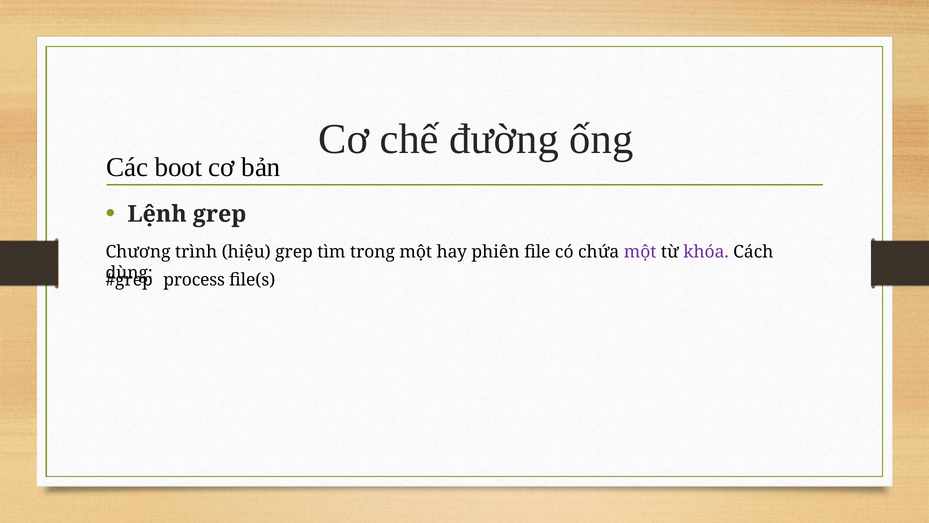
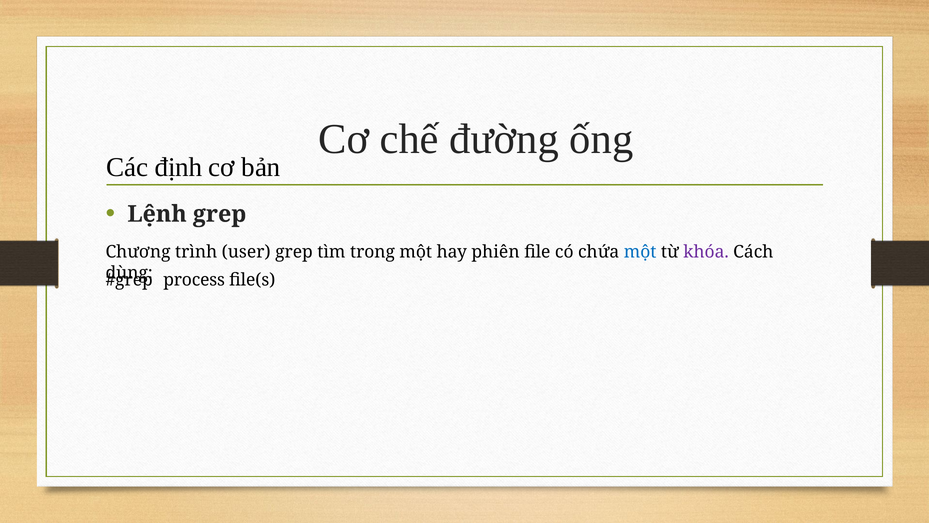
boot: boot -> định
hiệu: hiệu -> user
một at (640, 252) colour: purple -> blue
